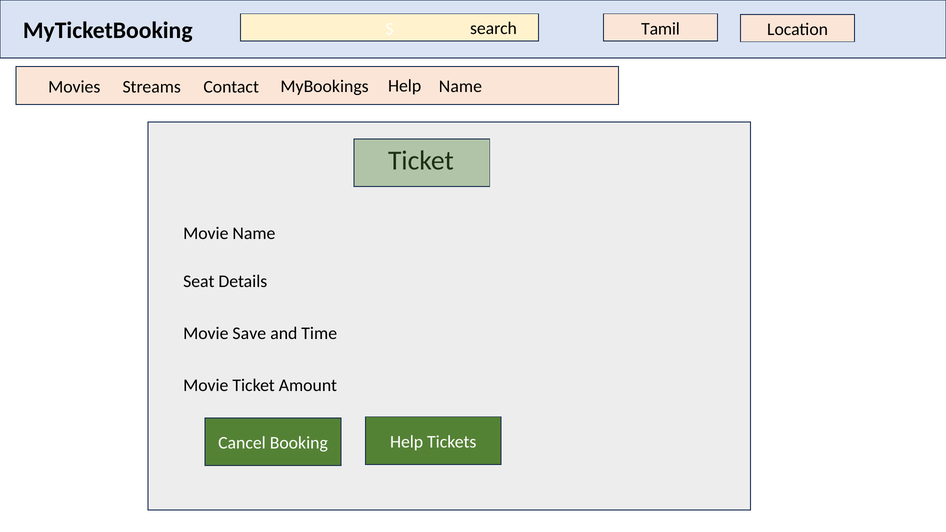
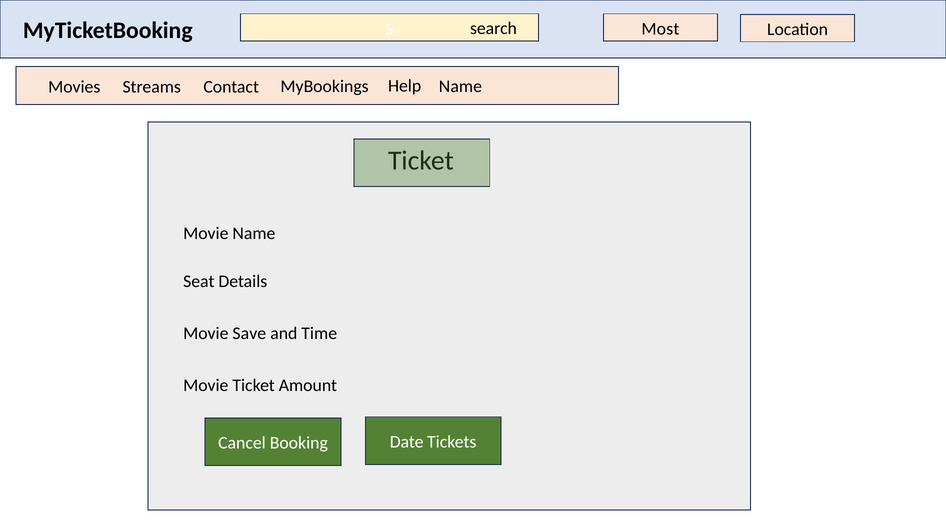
Tamil: Tamil -> Most
Booking Help: Help -> Date
